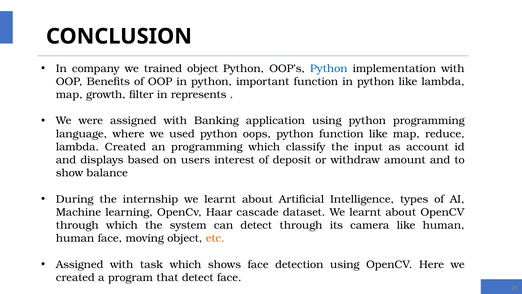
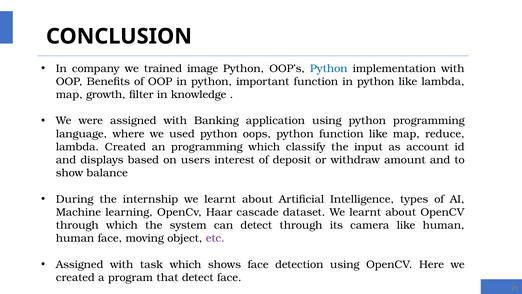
trained object: object -> image
represents: represents -> knowledge
etc colour: orange -> purple
